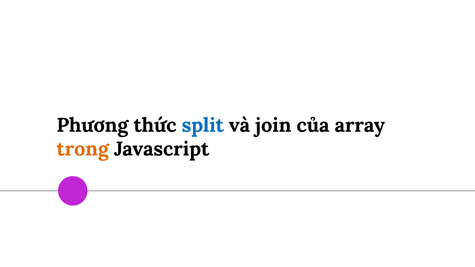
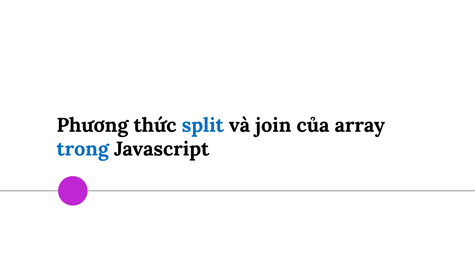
trong colour: orange -> blue
